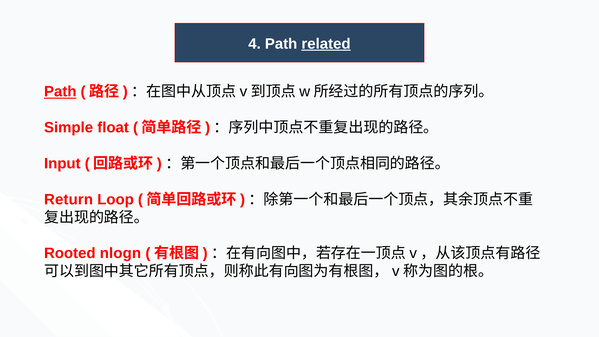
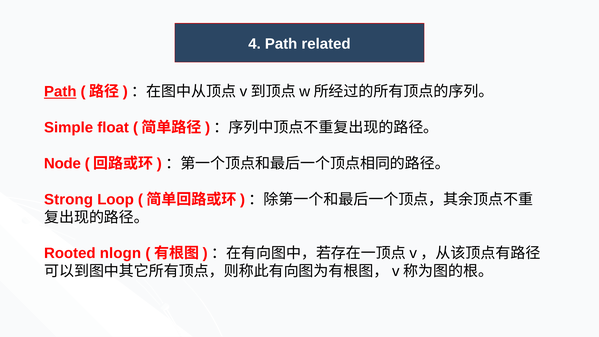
related underline: present -> none
Input: Input -> Node
Return: Return -> Strong
